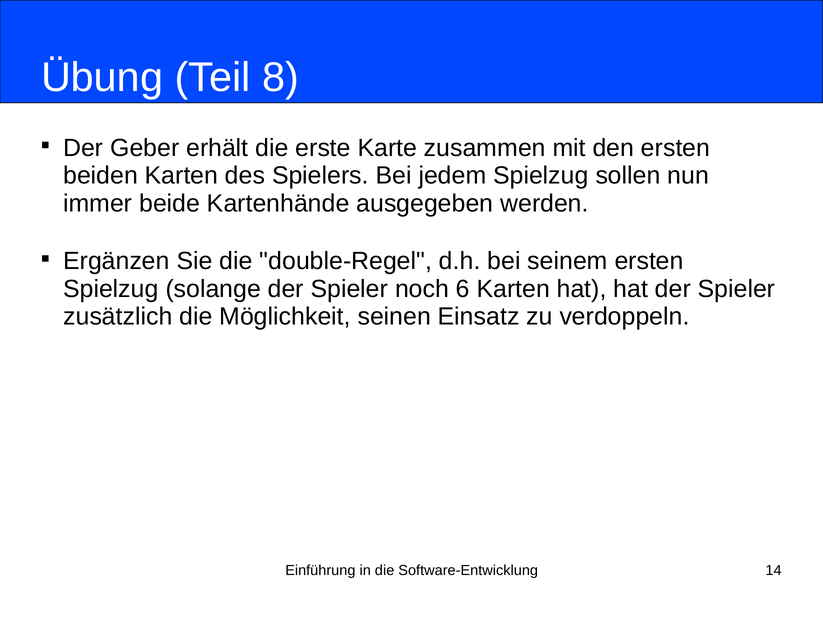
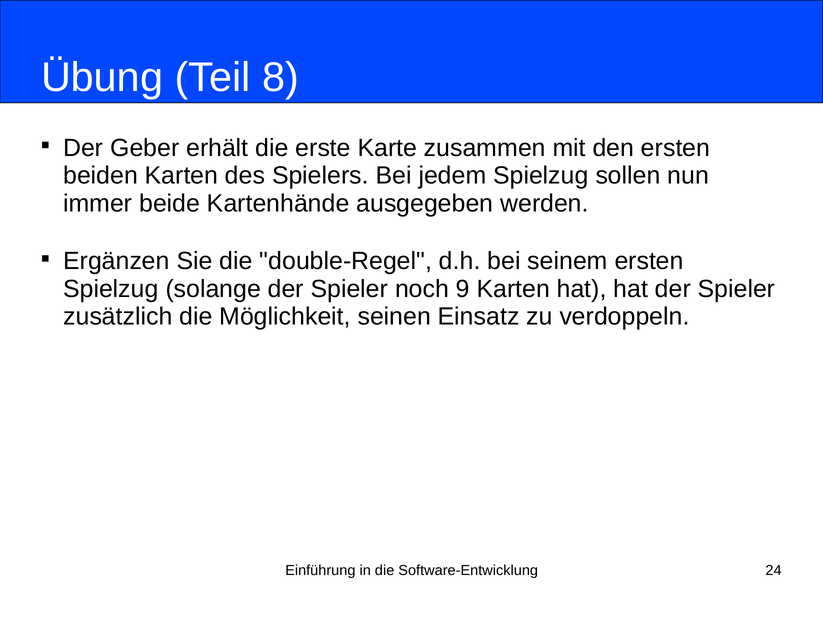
6: 6 -> 9
14: 14 -> 24
